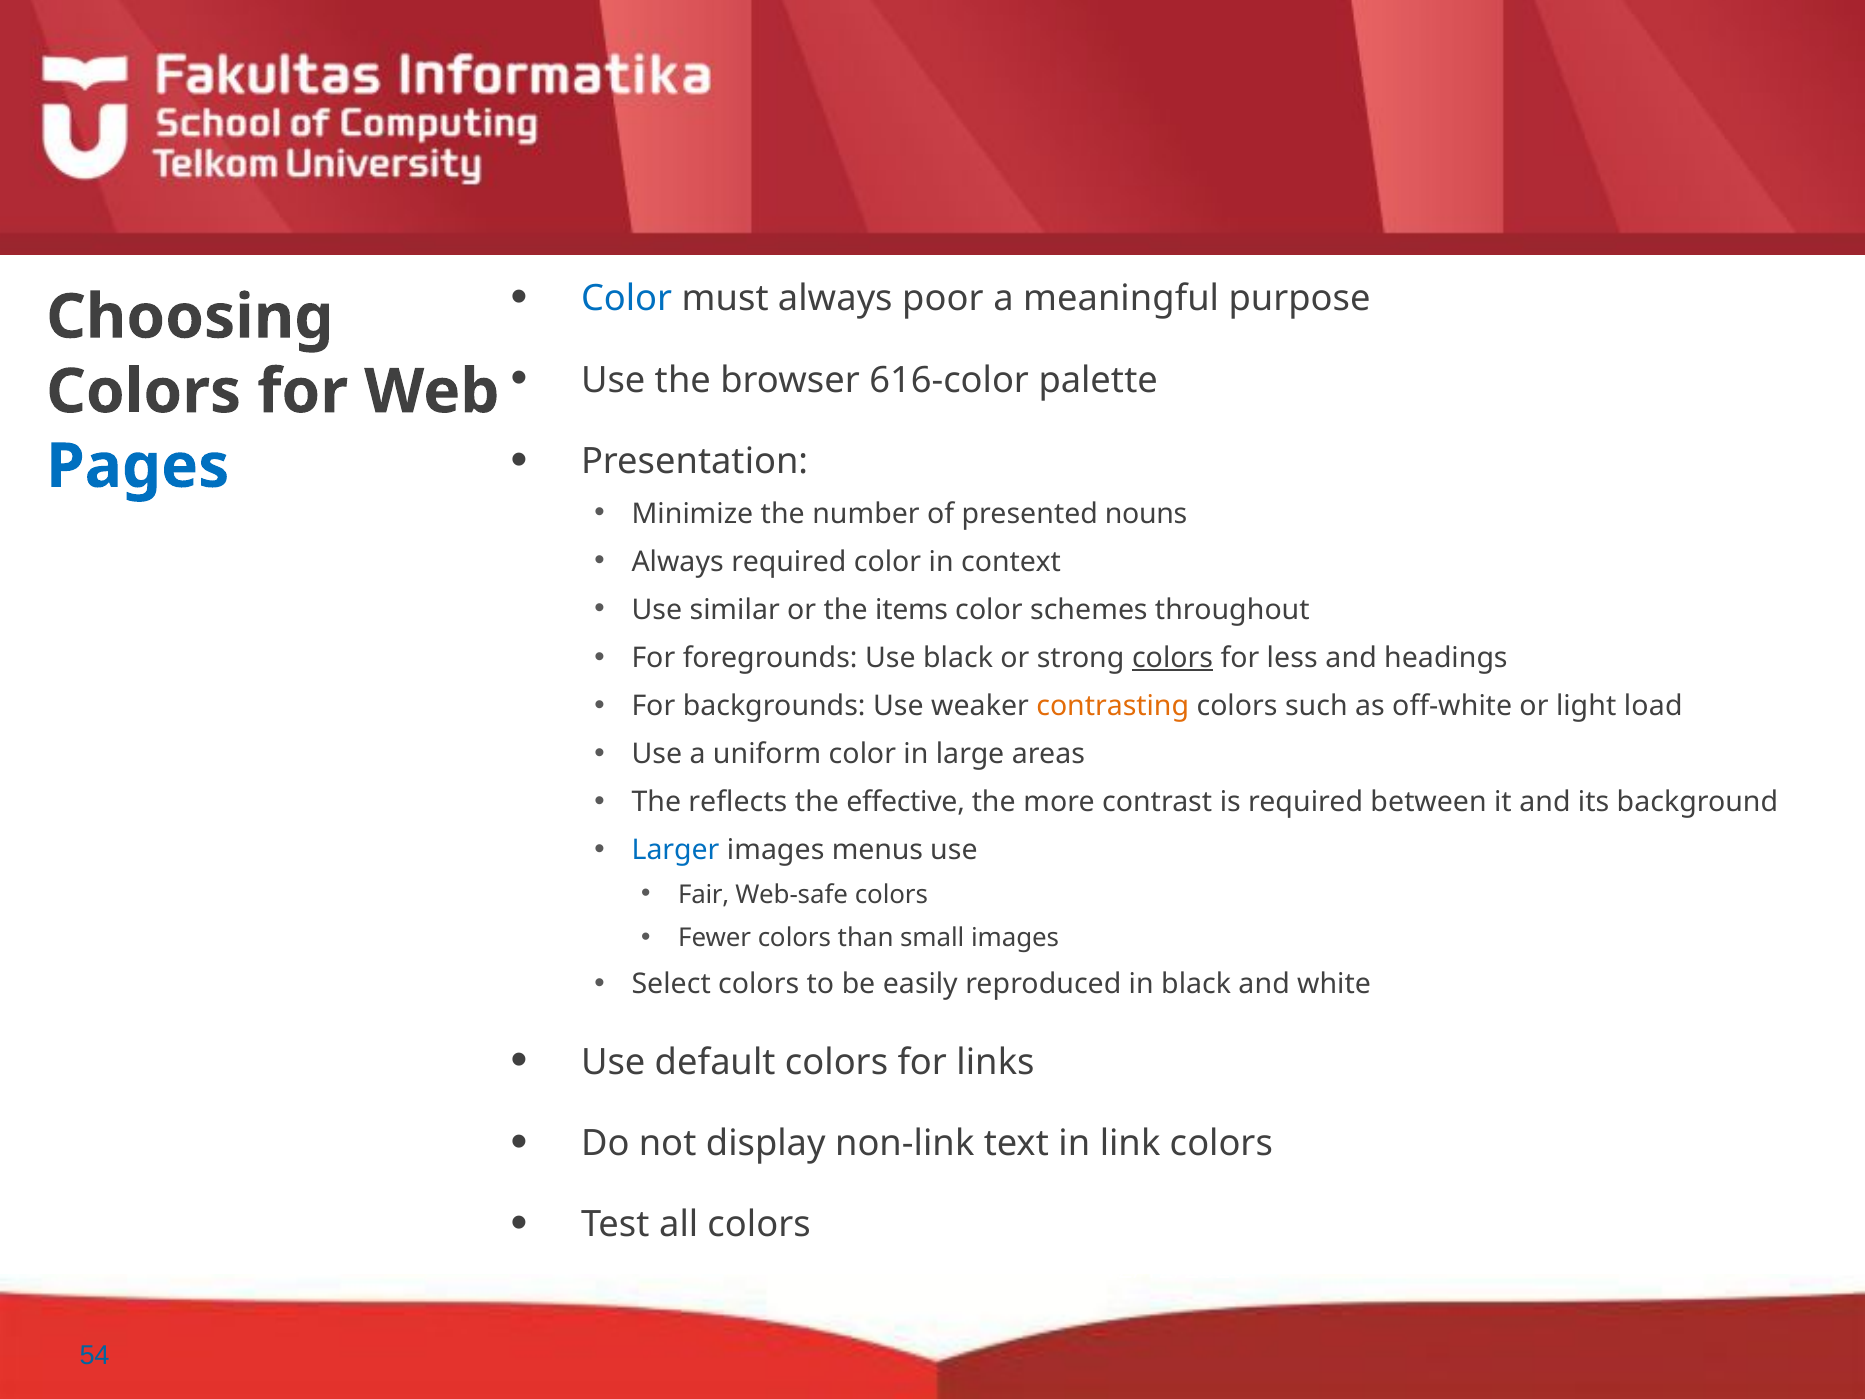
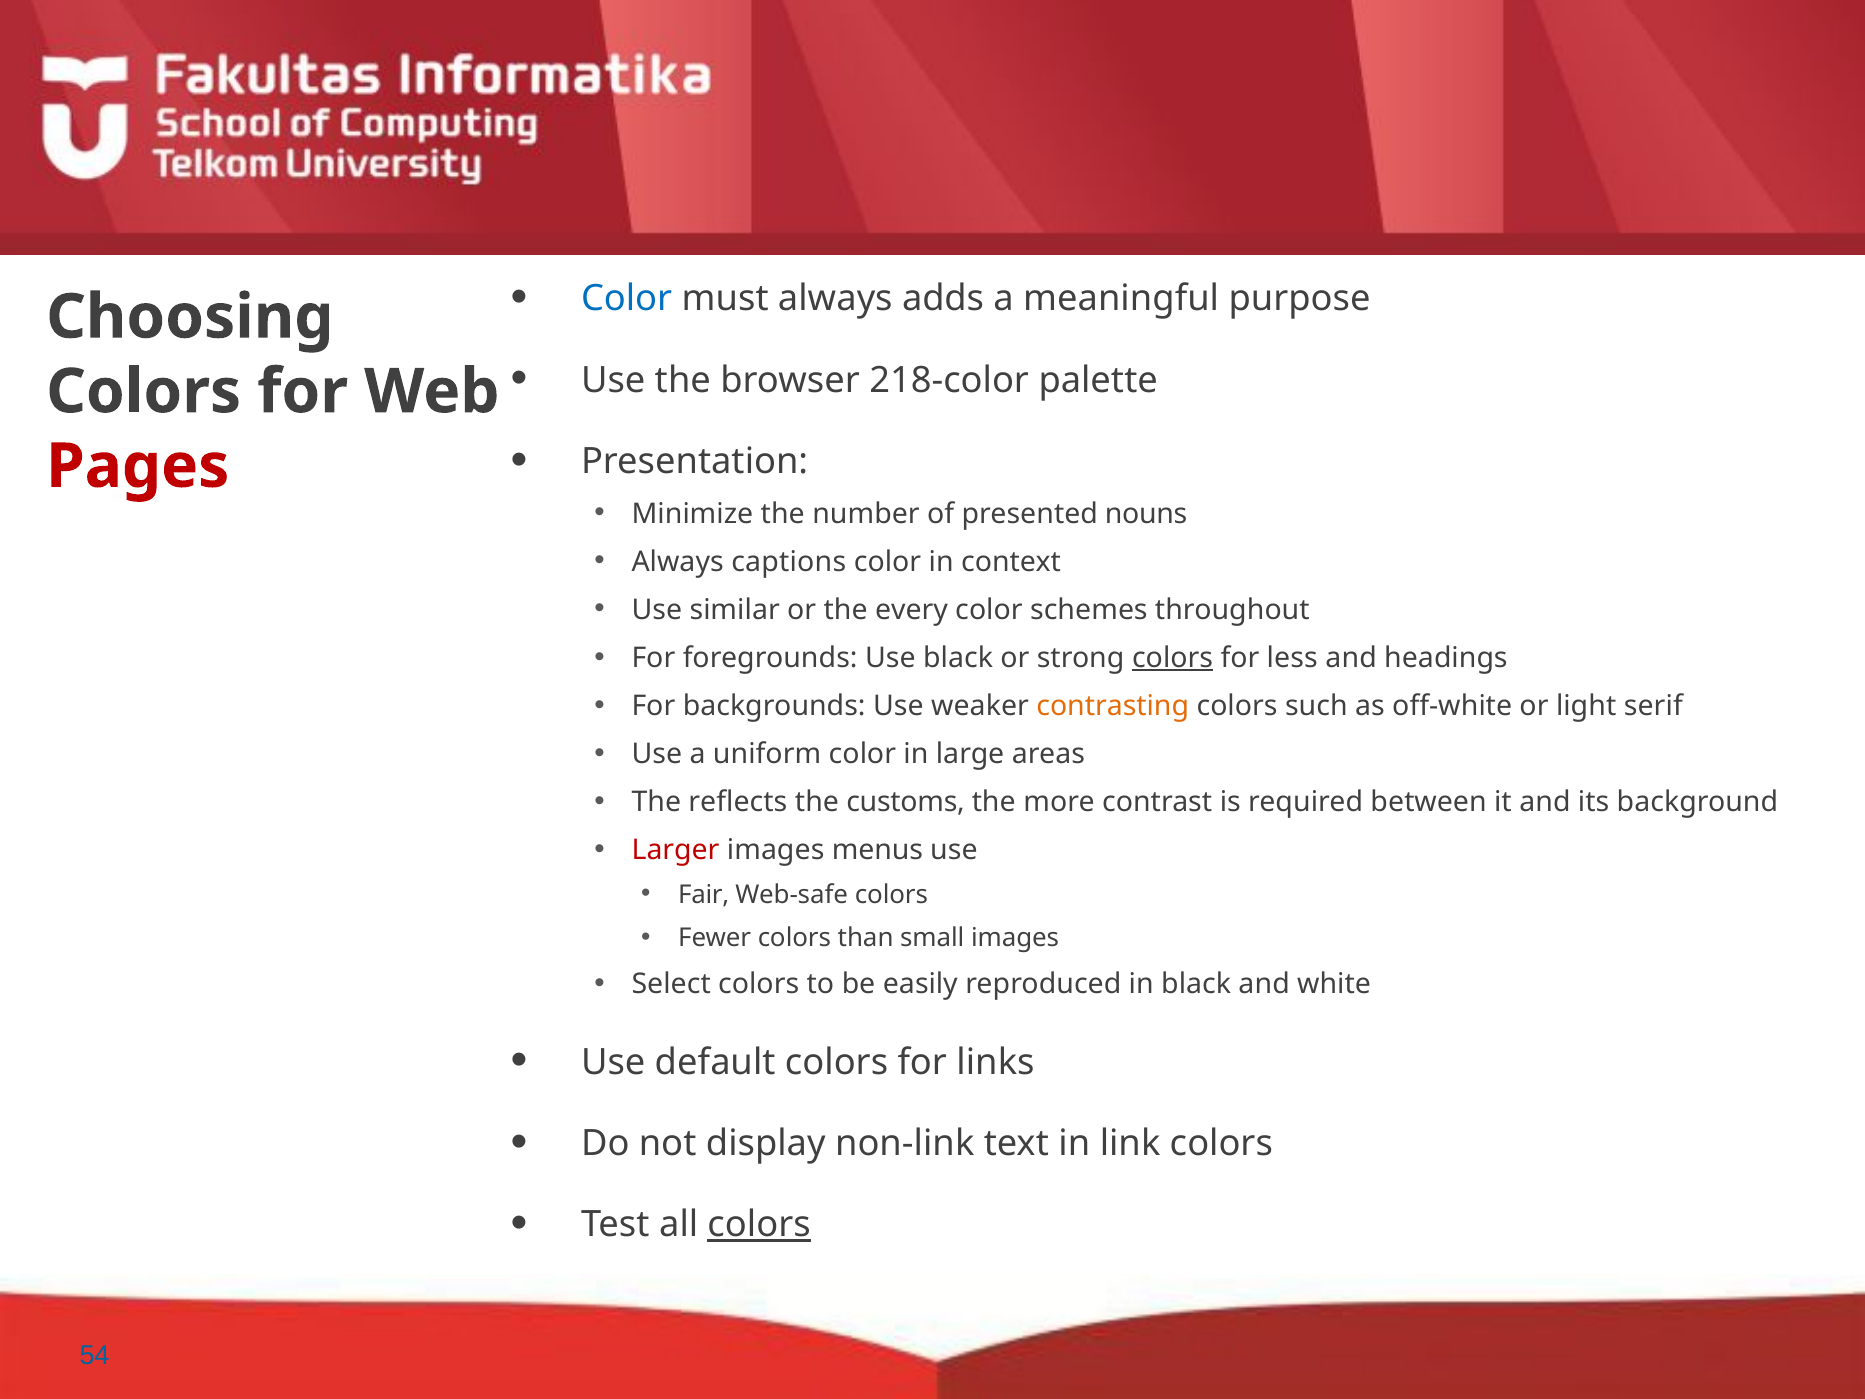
poor: poor -> adds
616-color: 616-color -> 218-color
Pages colour: blue -> red
Always required: required -> captions
items: items -> every
load: load -> serif
effective: effective -> customs
Larger colour: blue -> red
colors at (759, 1225) underline: none -> present
